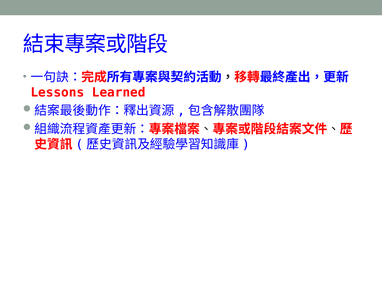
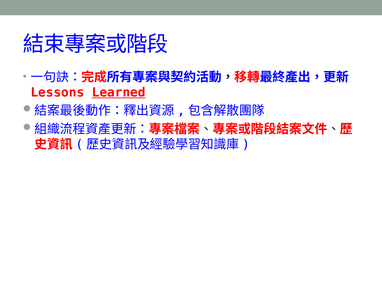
Learned underline: none -> present
